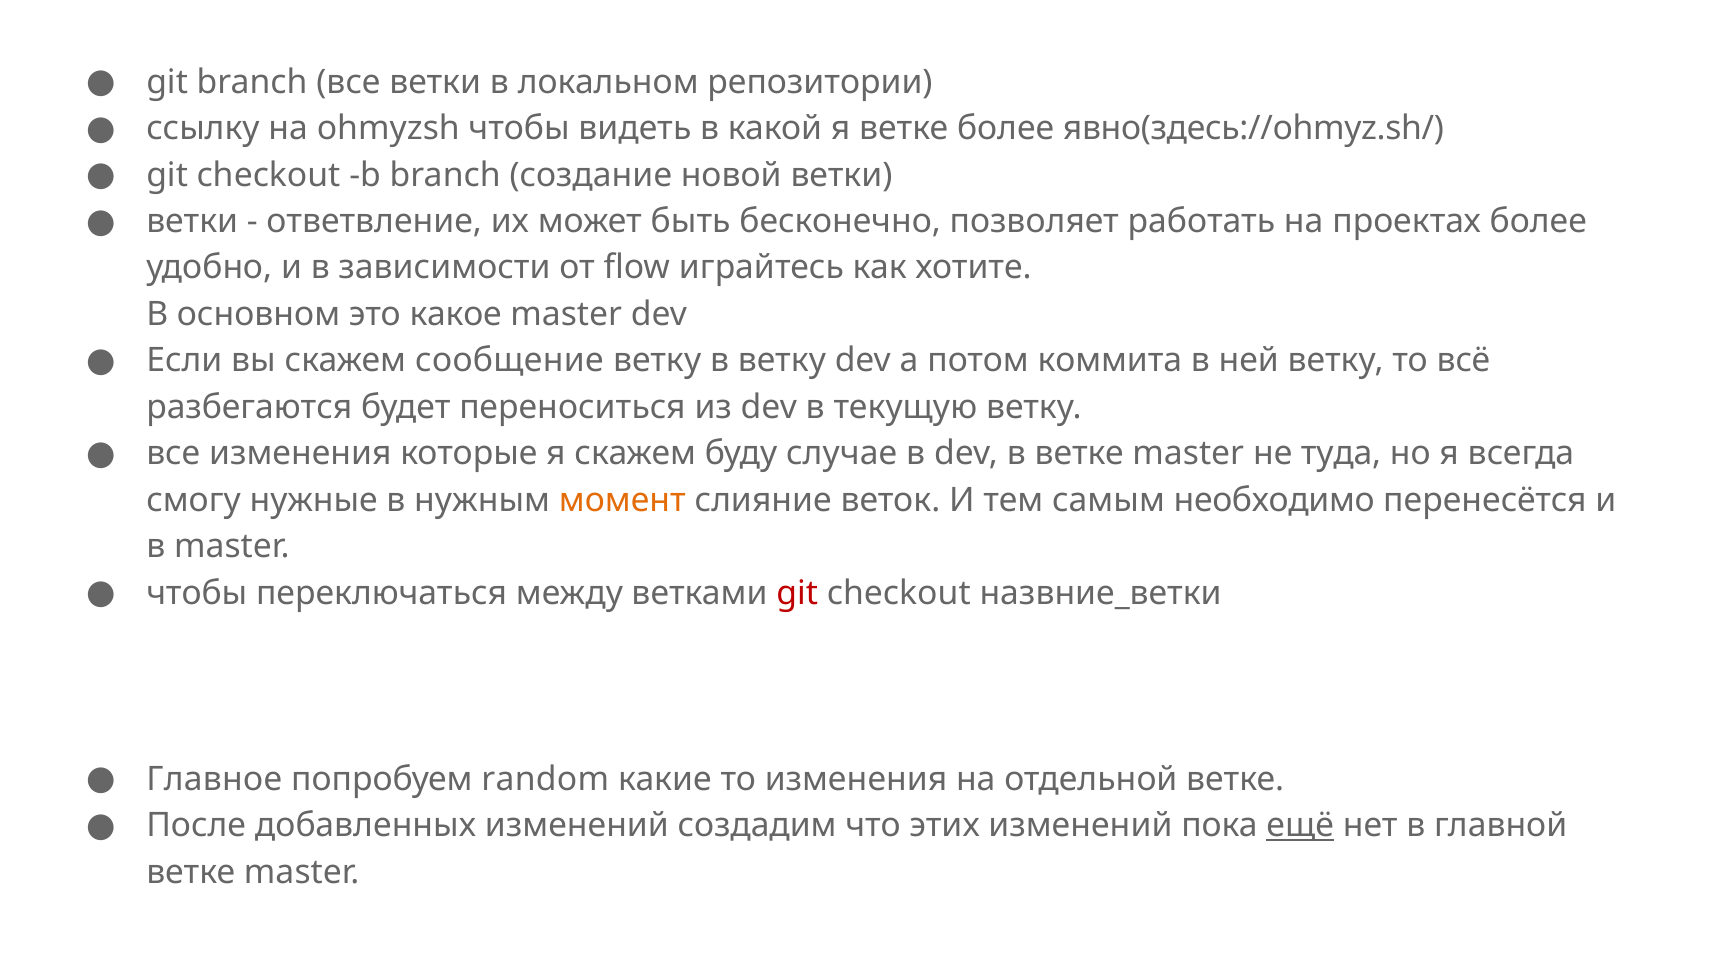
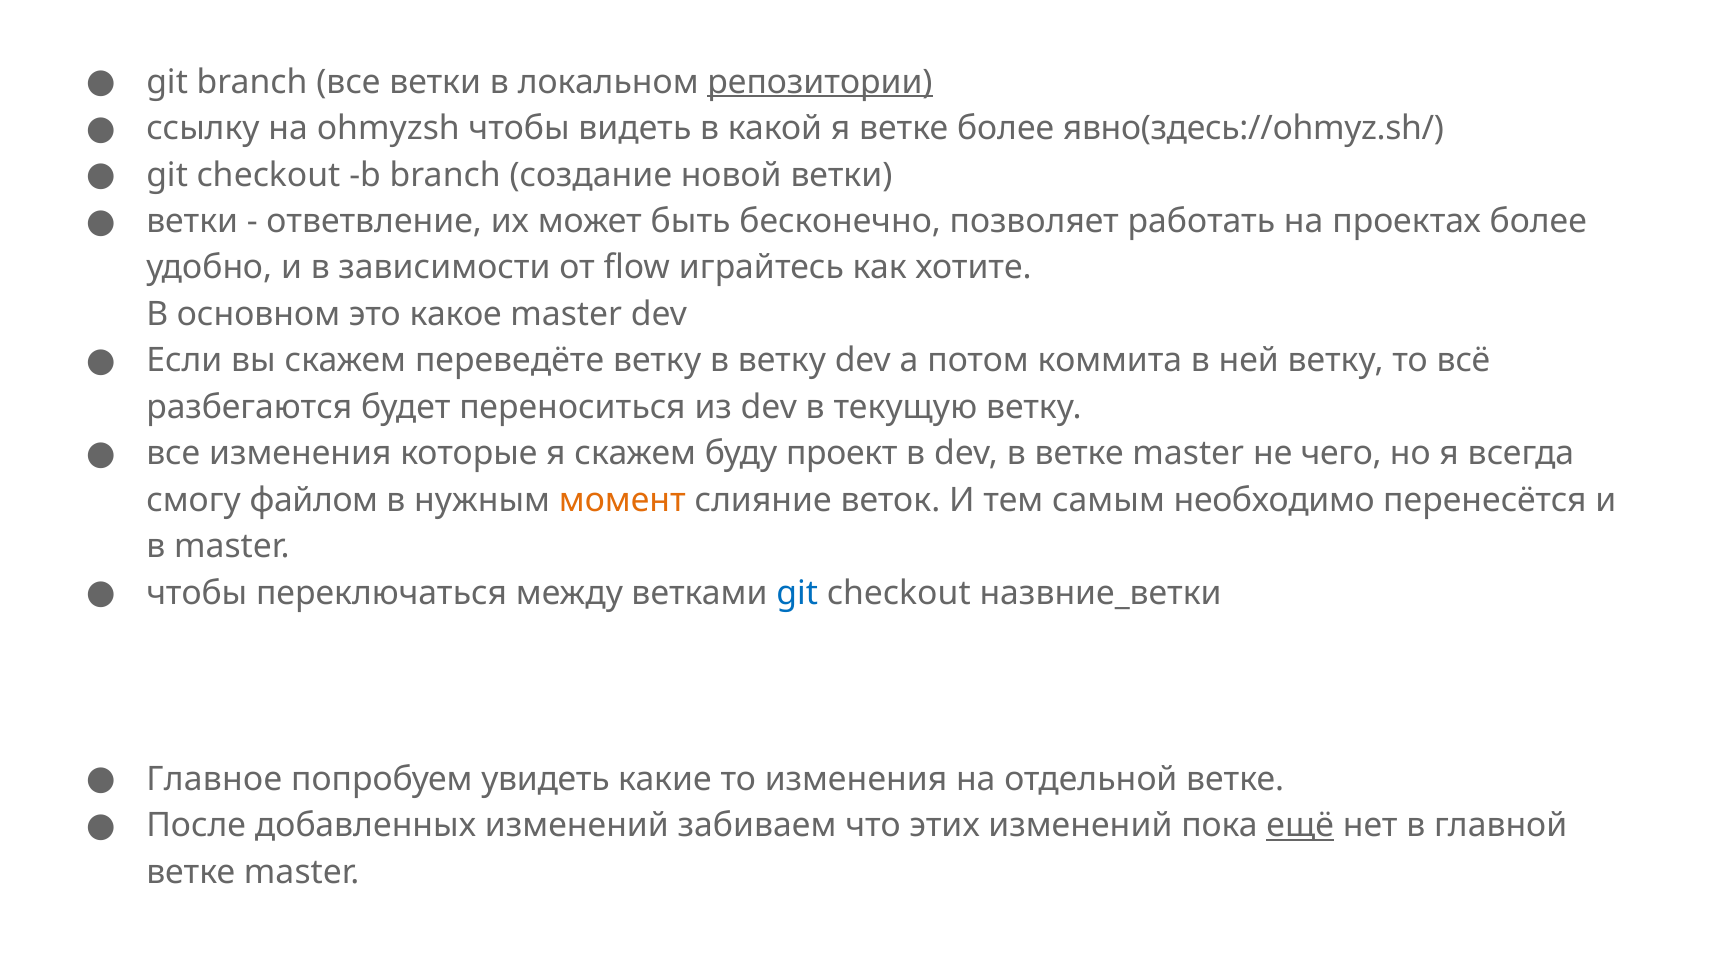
репозитории underline: none -> present
сообщение: сообщение -> переведёте
случае: случае -> проект
туда: туда -> чего
нужные: нужные -> файлом
git at (797, 593) colour: red -> blue
random: random -> увидеть
создадим: создадим -> забиваем
